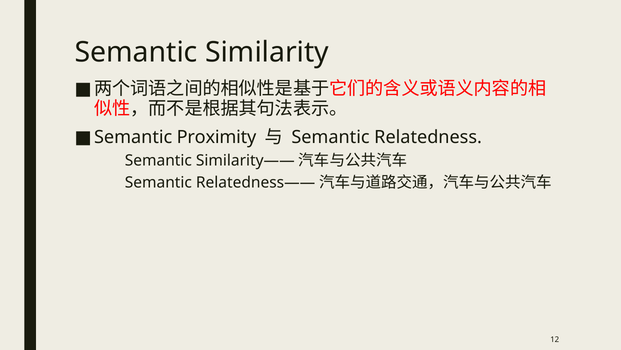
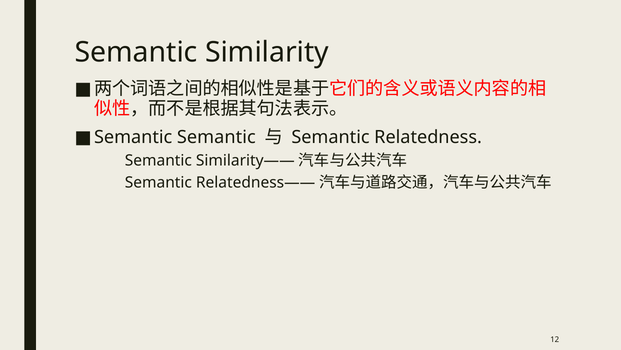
Semantic Proximity: Proximity -> Semantic
